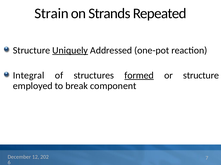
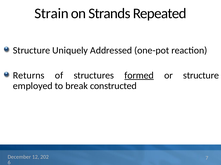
Uniquely underline: present -> none
Integral: Integral -> Returns
component: component -> constructed
